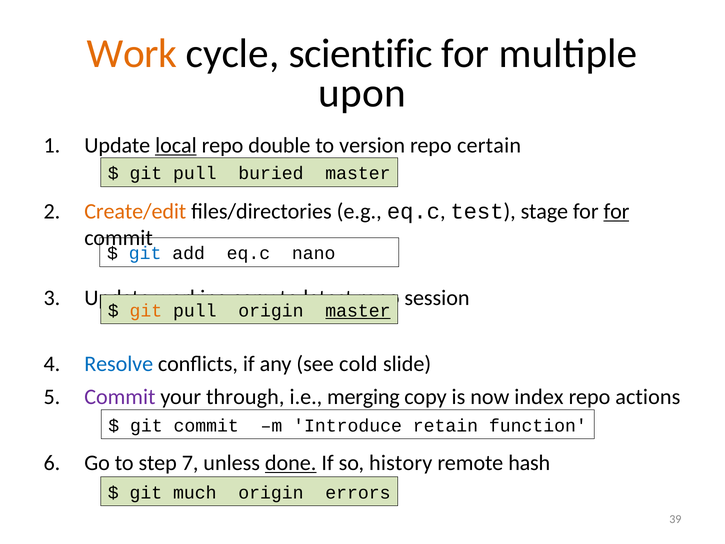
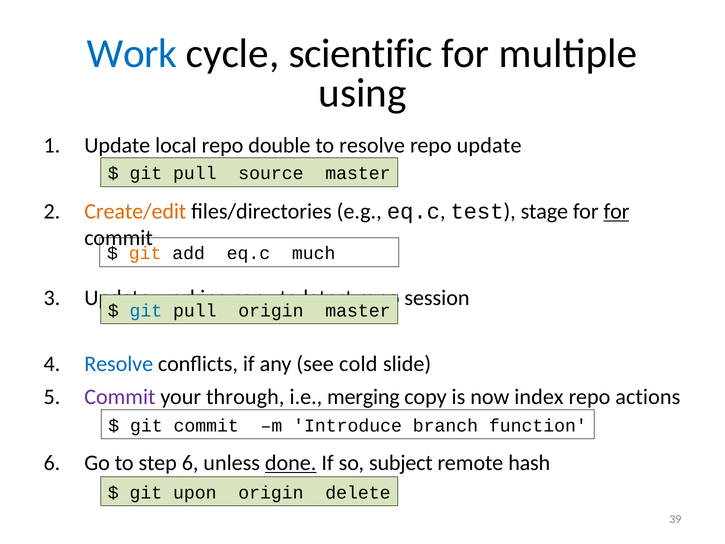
Work colour: orange -> blue
upon: upon -> using
local underline: present -> none
to version: version -> resolve
repo certain: certain -> update
buried: buried -> source
git at (145, 253) colour: blue -> orange
nano: nano -> much
git at (146, 310) colour: orange -> blue
master at (358, 310) underline: present -> none
retain: retain -> branch
step 7: 7 -> 6
history: history -> subject
much: much -> upon
errors: errors -> delete
